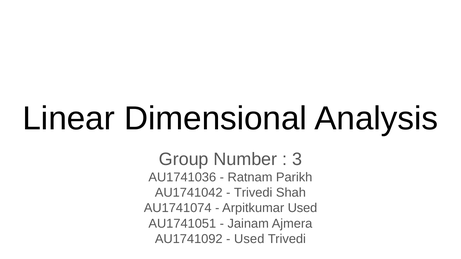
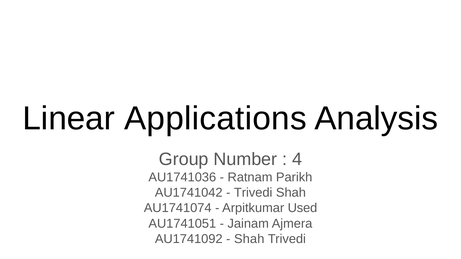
Dimensional: Dimensional -> Applications
3: 3 -> 4
Used at (249, 239): Used -> Shah
